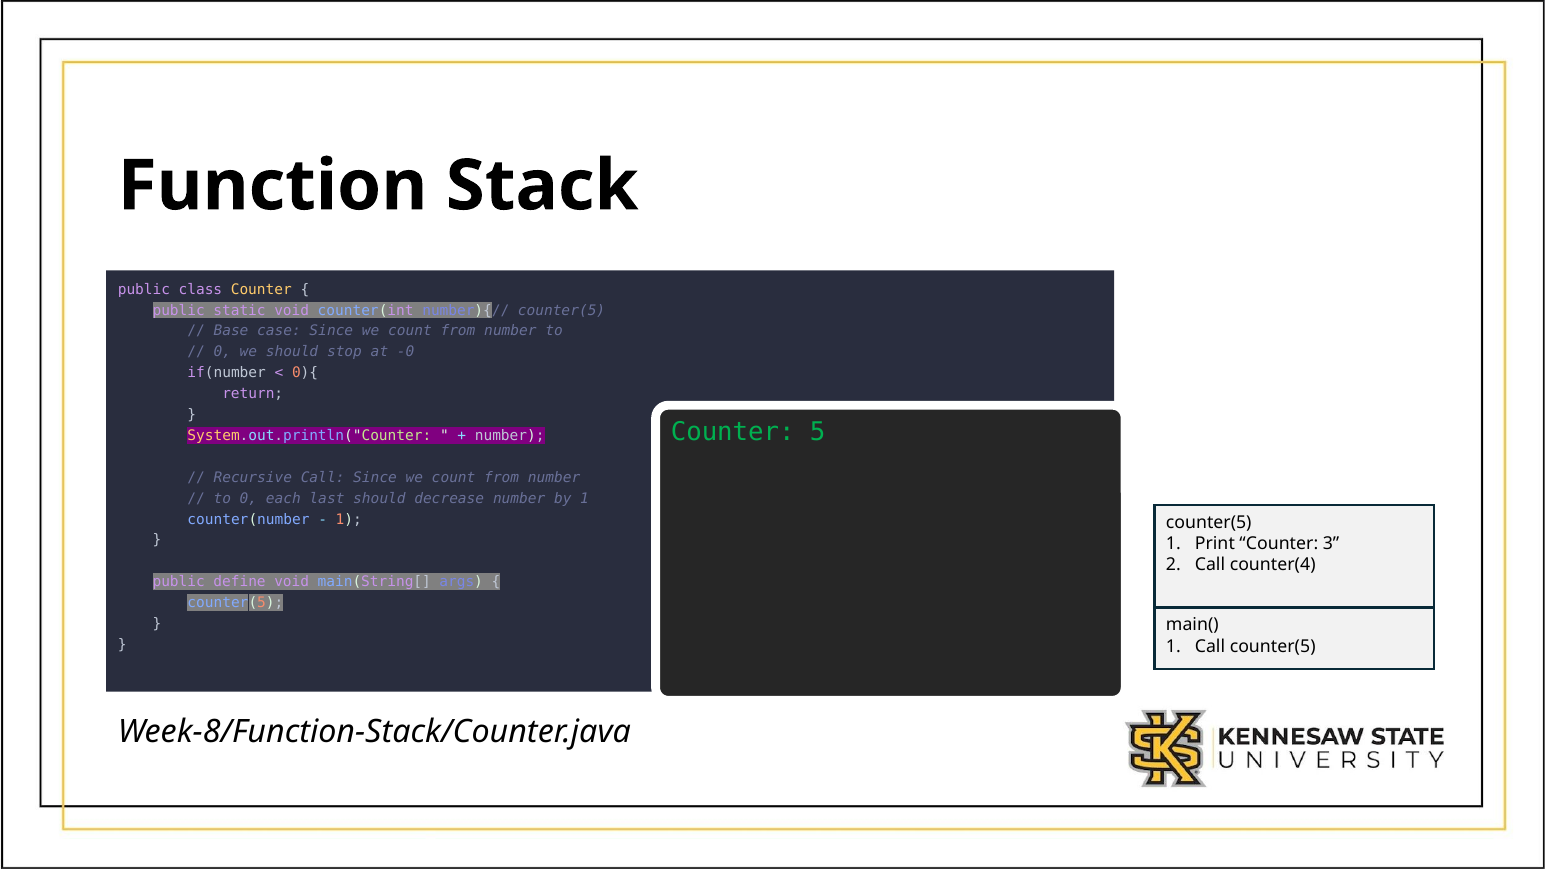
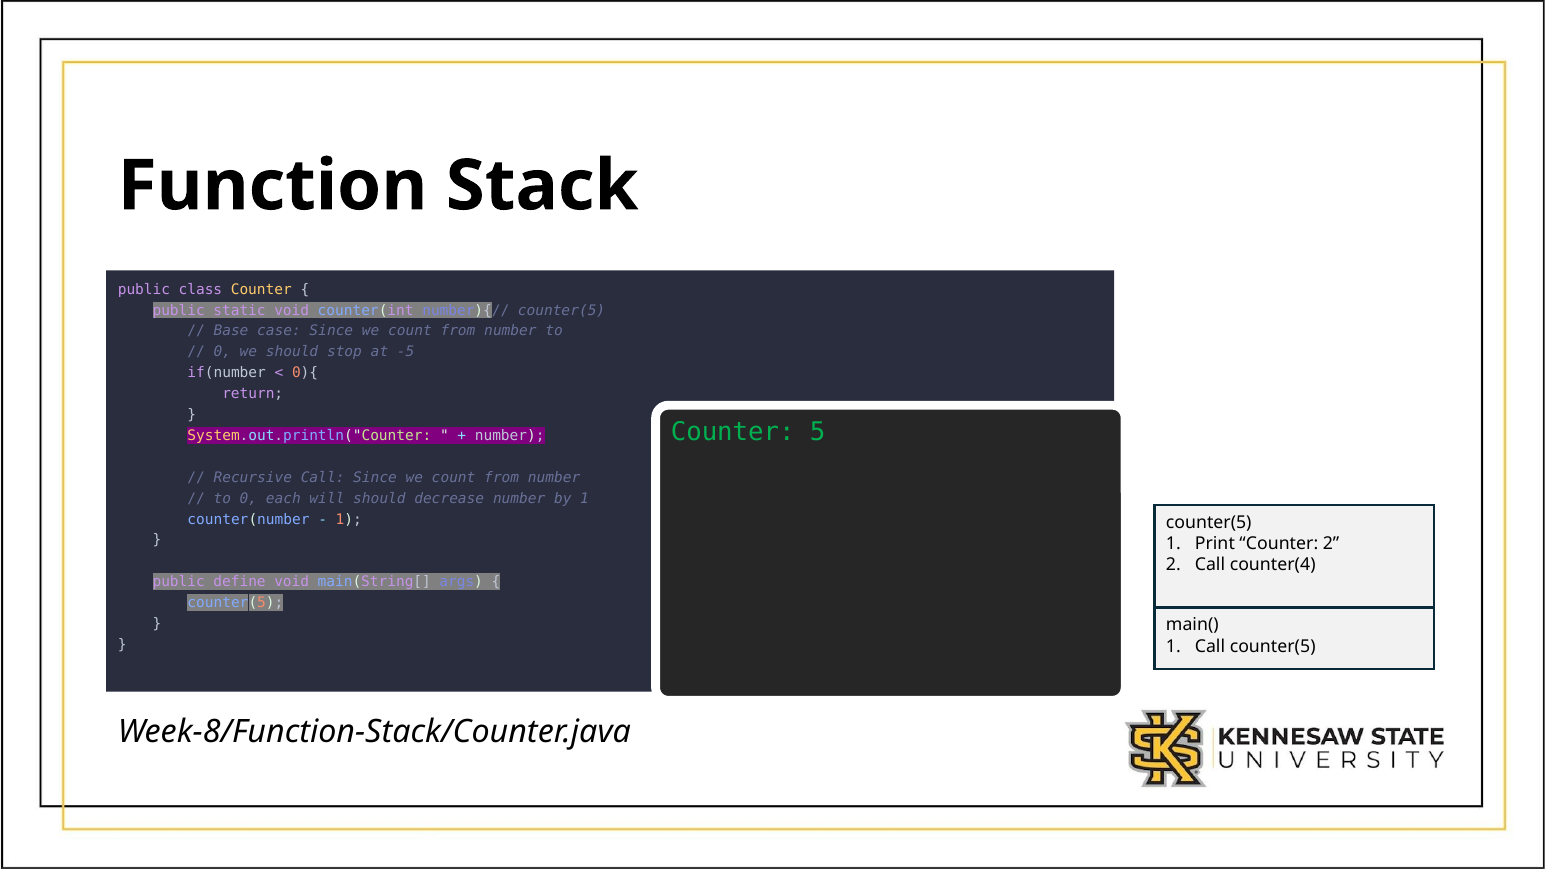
-0: -0 -> -5
last: last -> will
Counter 3: 3 -> 2
